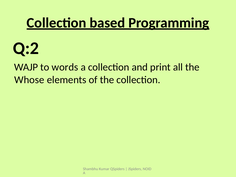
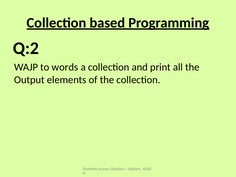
Whose: Whose -> Output
